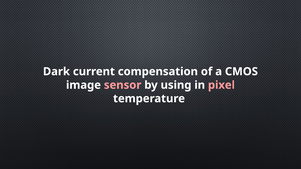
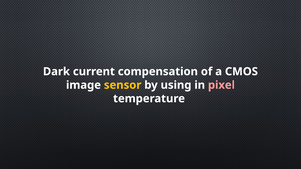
sensor colour: pink -> yellow
